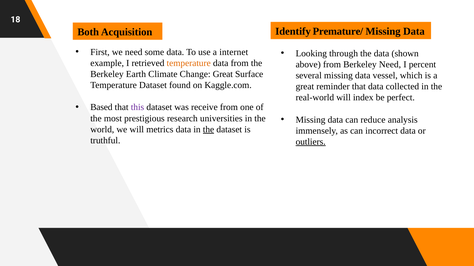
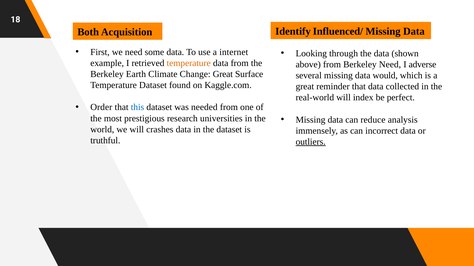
Premature/: Premature/ -> Influenced/
percent: percent -> adverse
vessel: vessel -> would
Based: Based -> Order
this colour: purple -> blue
receive: receive -> needed
metrics: metrics -> crashes
the at (209, 130) underline: present -> none
